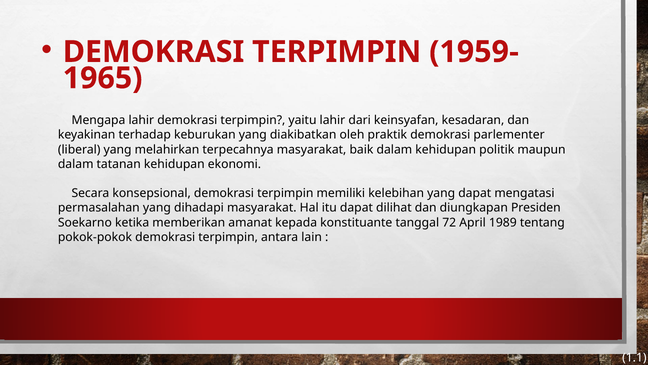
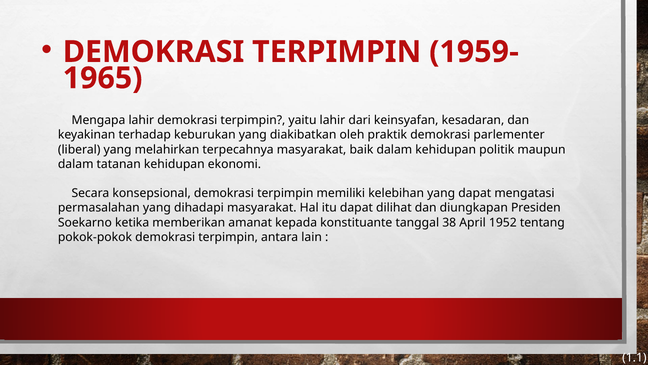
72: 72 -> 38
1989: 1989 -> 1952
